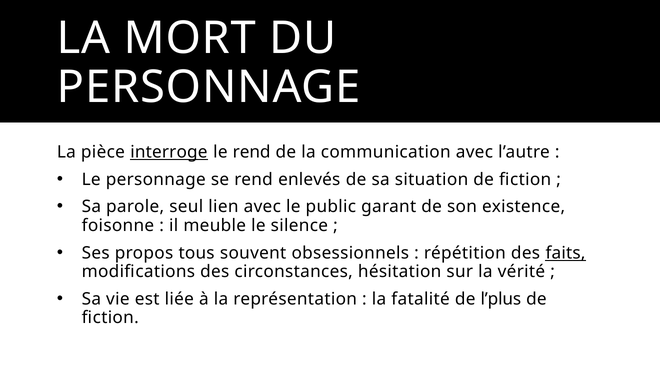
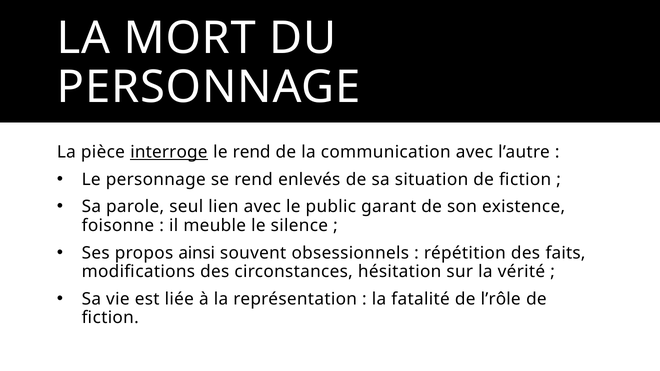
tous: tous -> ainsi
faits underline: present -> none
l’plus: l’plus -> l’rôle
